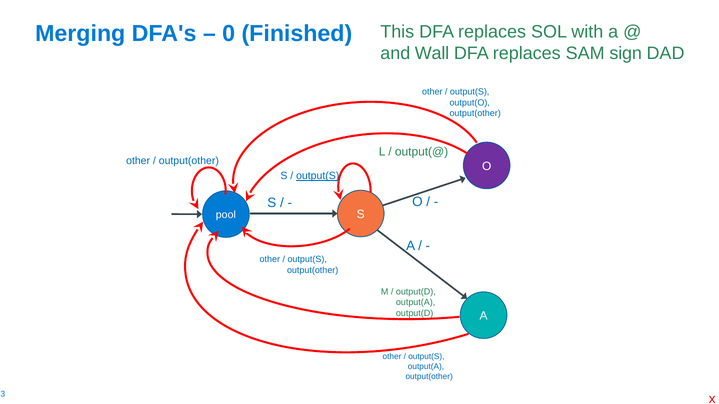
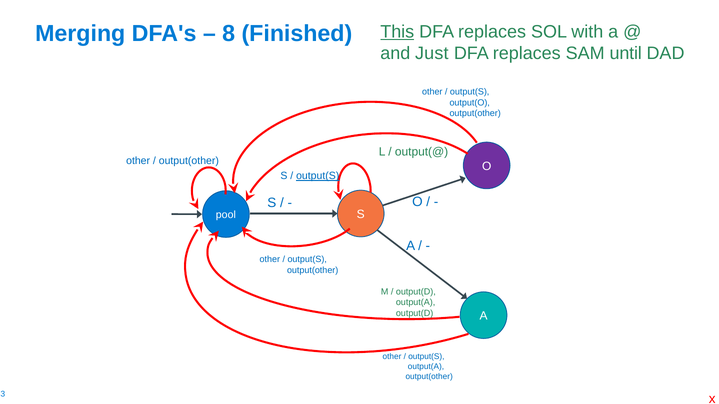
0: 0 -> 8
This underline: none -> present
Wall: Wall -> Just
sign: sign -> until
